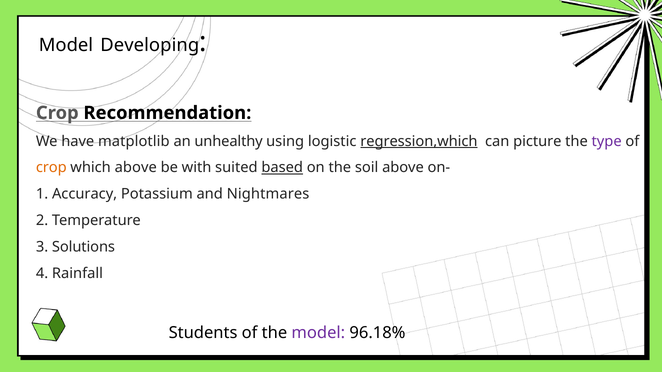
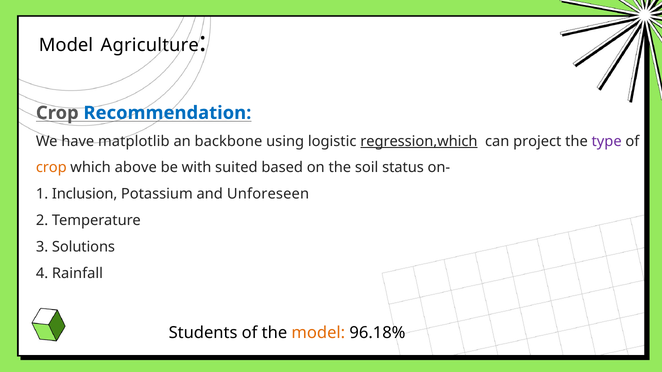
Developing: Developing -> Agriculture
Recommendation colour: black -> blue
unhealthy: unhealthy -> backbone
picture: picture -> project
based underline: present -> none
soil above: above -> status
Accuracy: Accuracy -> Inclusion
Nightmares: Nightmares -> Unforeseen
model at (318, 333) colour: purple -> orange
